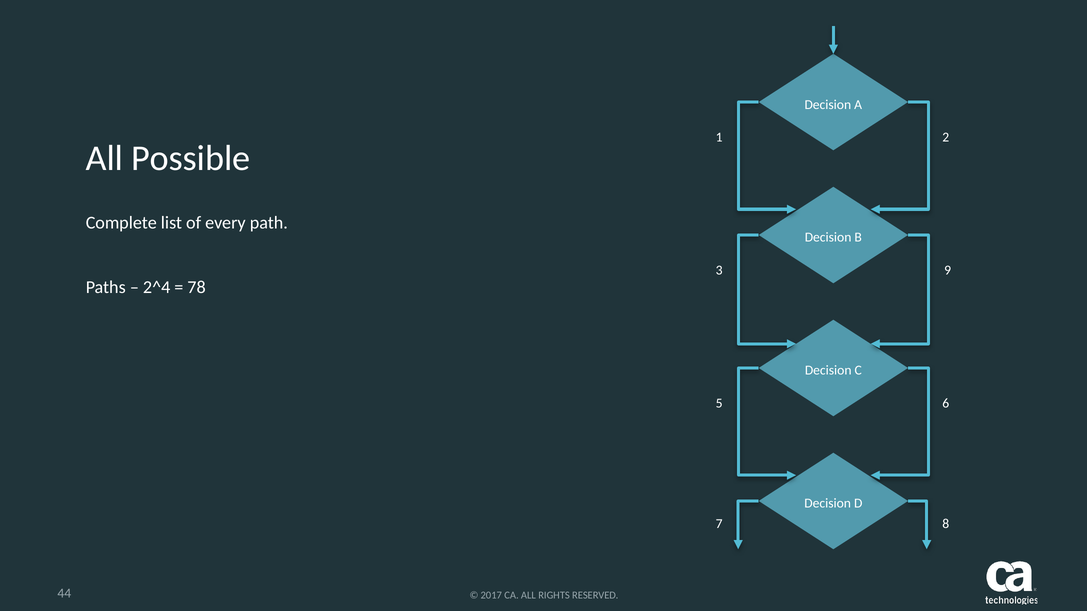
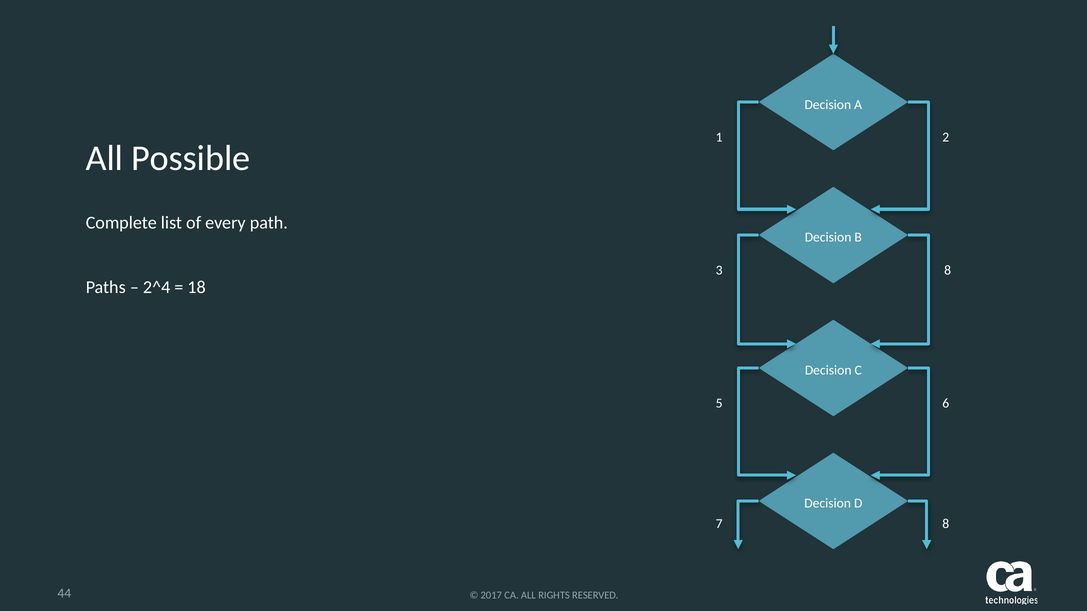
3 9: 9 -> 8
78: 78 -> 18
